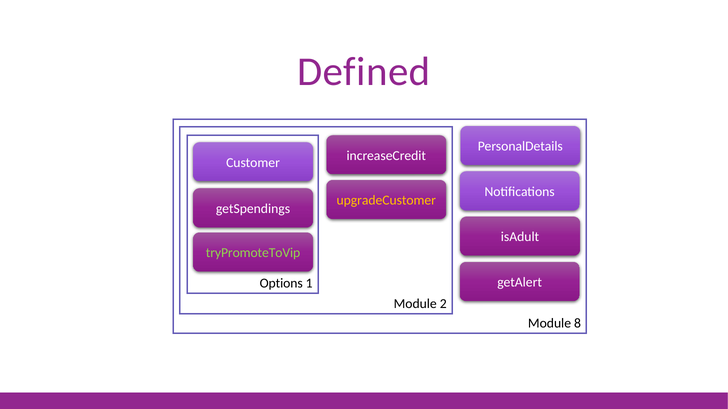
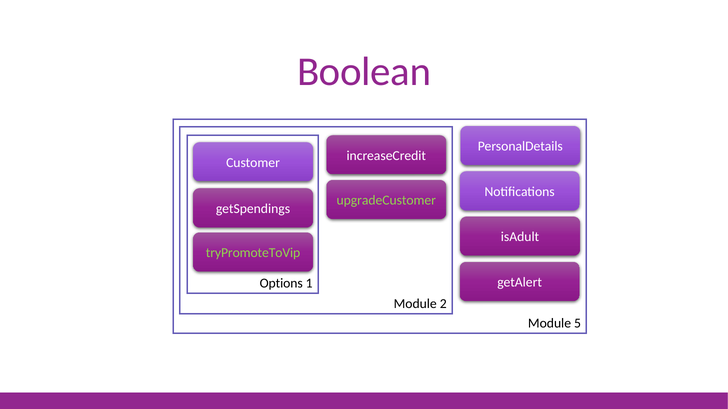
Defined: Defined -> Boolean
upgradeCustomer colour: yellow -> light green
8: 8 -> 5
